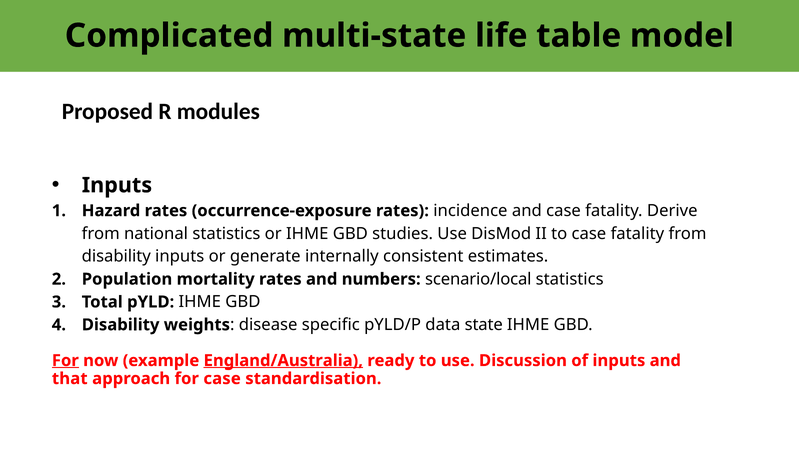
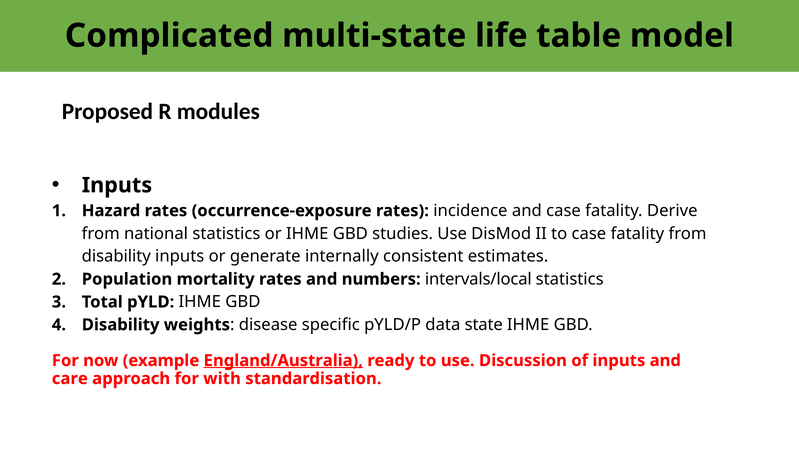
scenario/local: scenario/local -> intervals/local
For at (65, 360) underline: present -> none
that: that -> care
for case: case -> with
